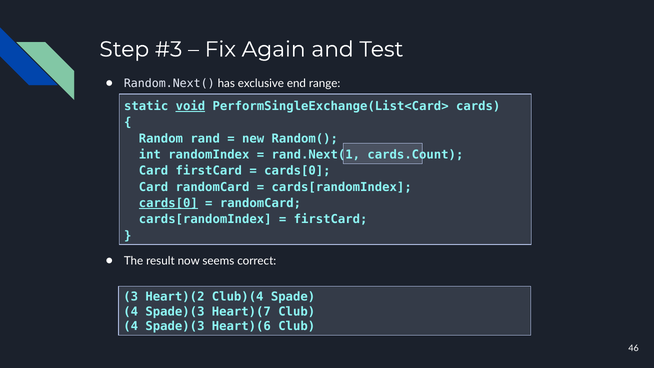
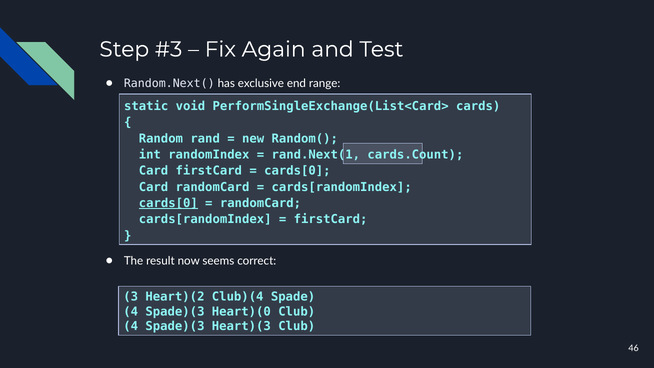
void underline: present -> none
Heart)(7: Heart)(7 -> Heart)(0
Heart)(6: Heart)(6 -> Heart)(3
